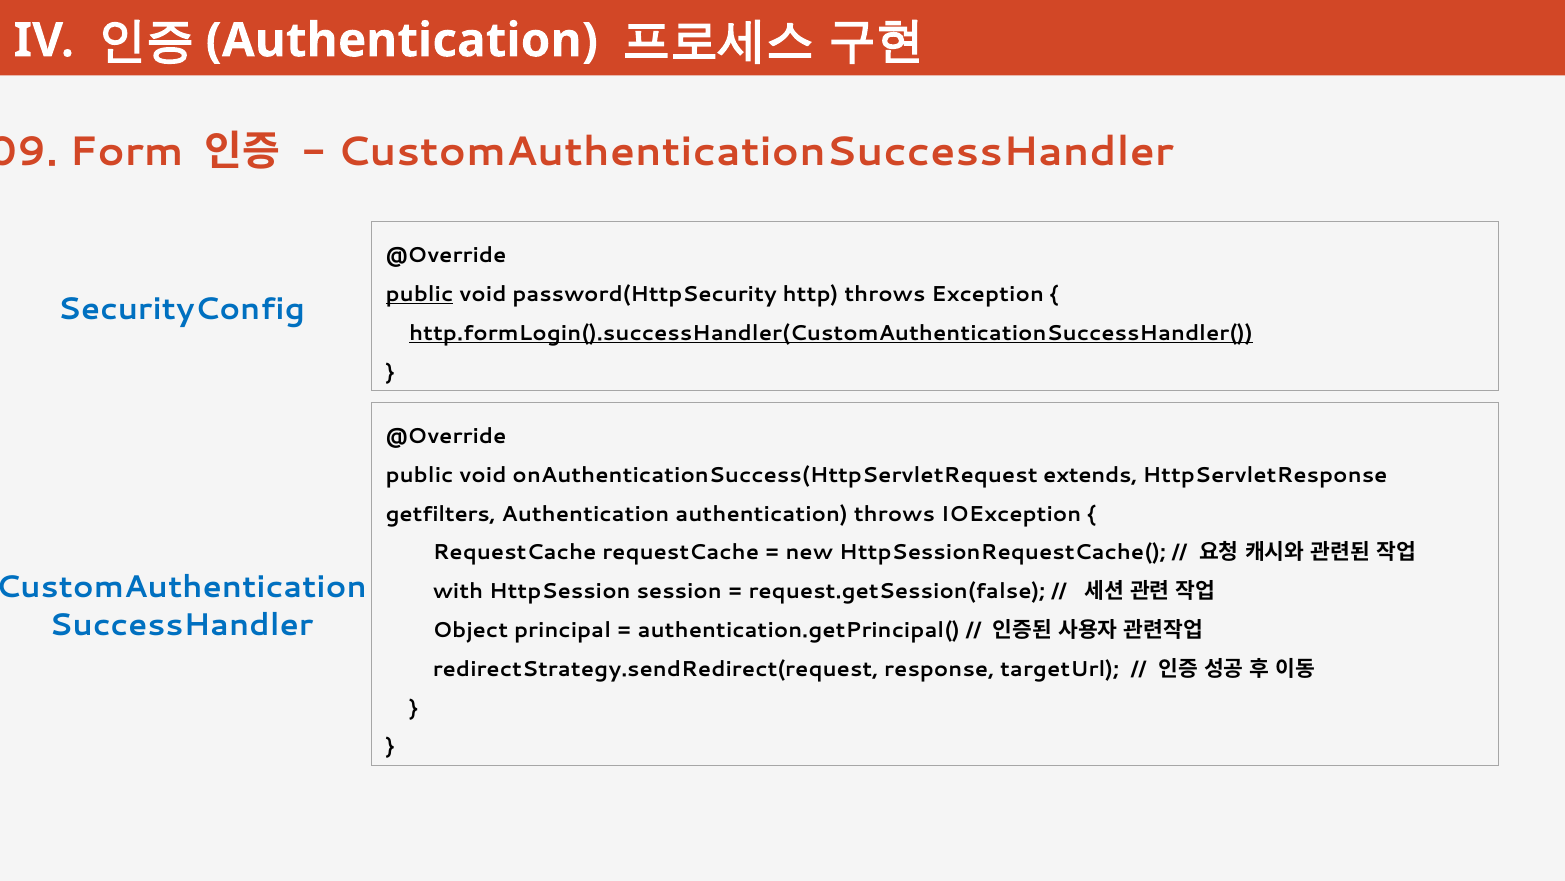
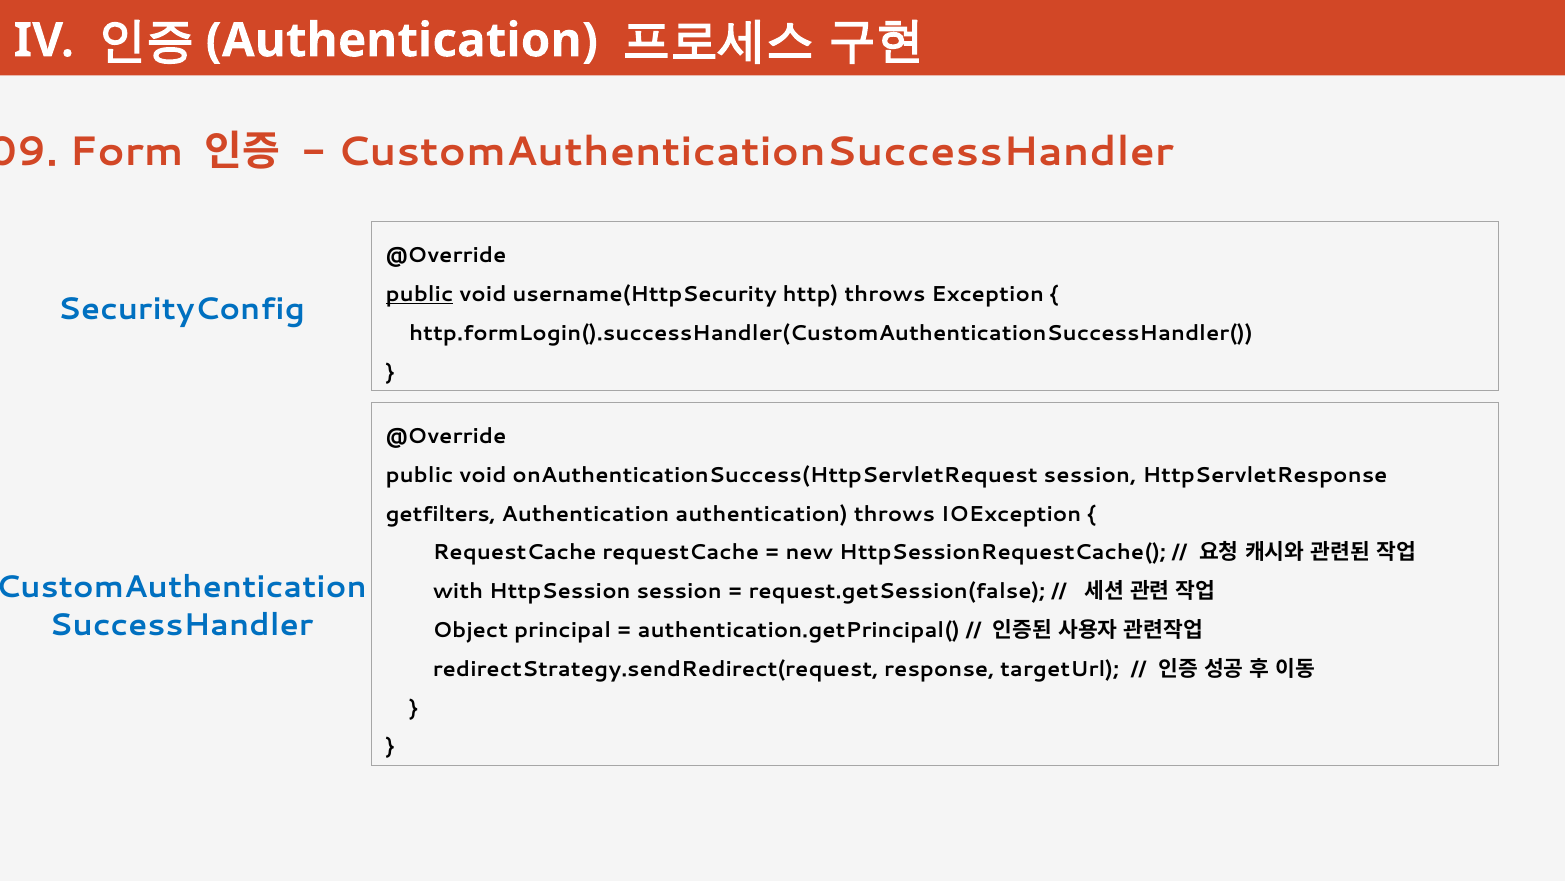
password(HttpSecurity: password(HttpSecurity -> username(HttpSecurity
http.formLogin().successHandler(CustomAuthenticationSuccessHandler( underline: present -> none
onAuthenticationSuccess(HttpServletRequest extends: extends -> session
